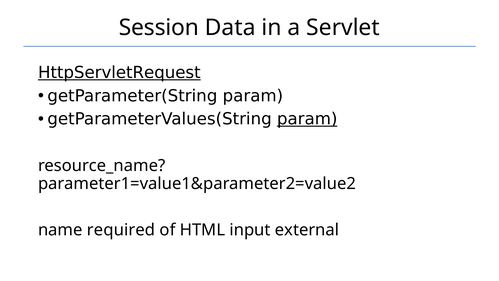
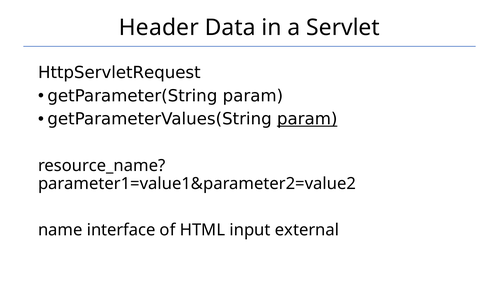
Session: Session -> Header
HttpServletRequest underline: present -> none
required: required -> interface
